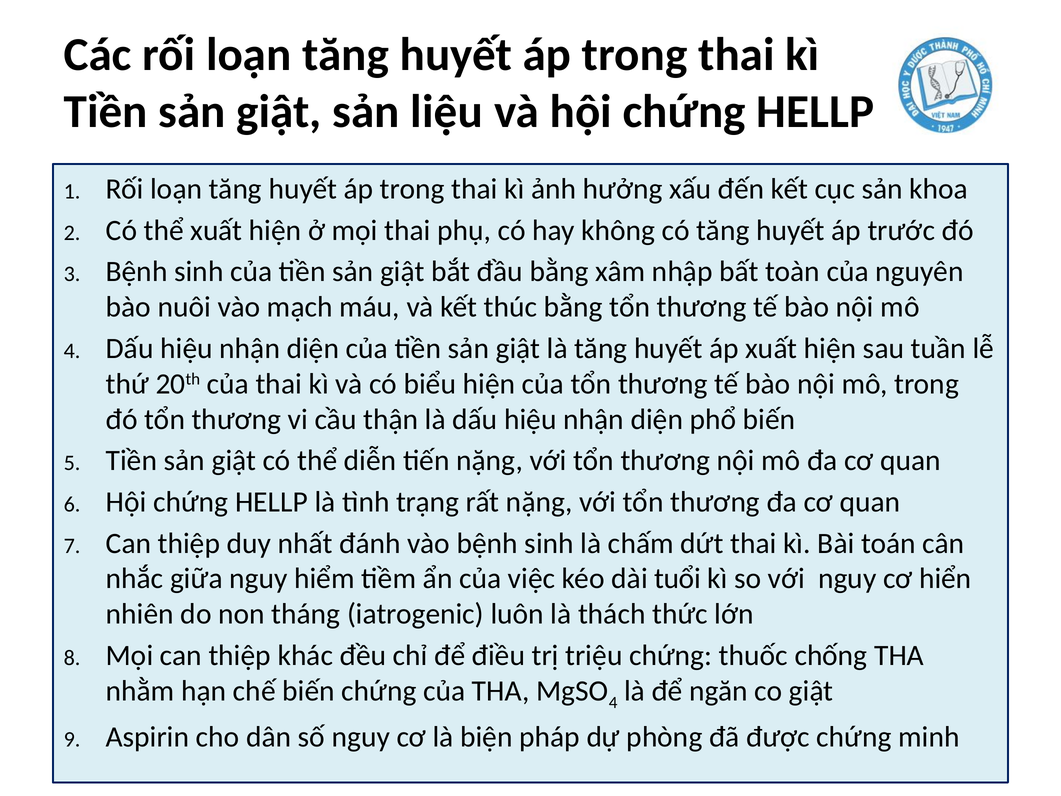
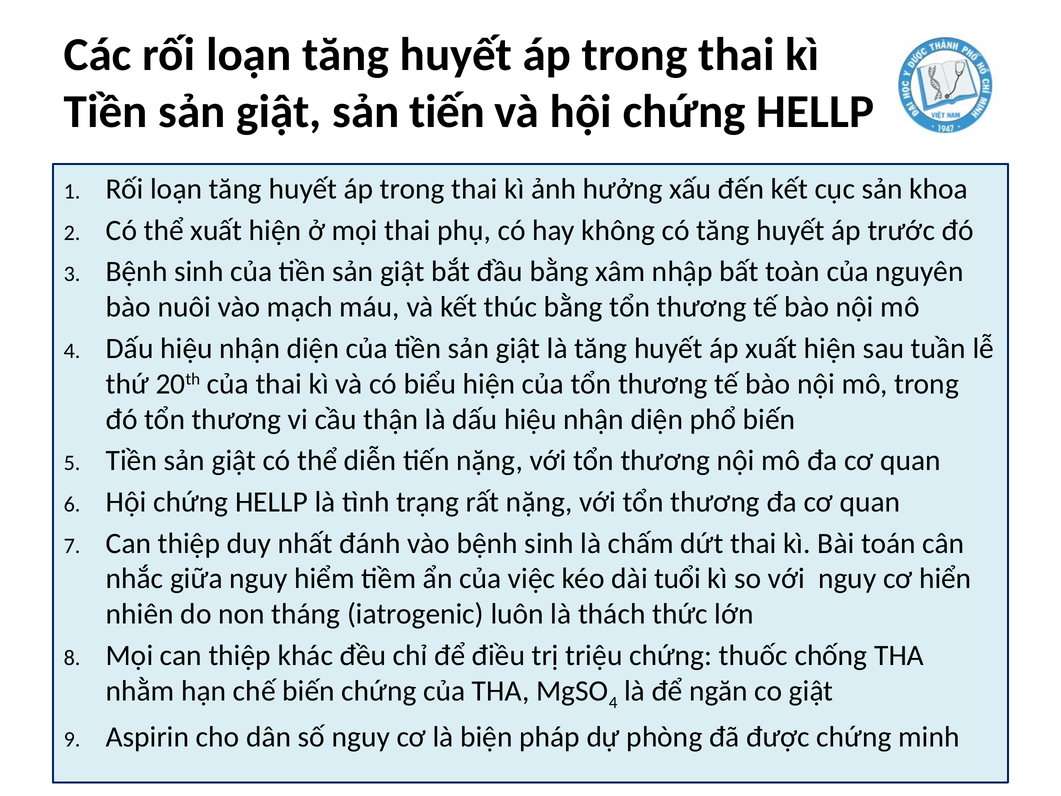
sản liệu: liệu -> tiến
